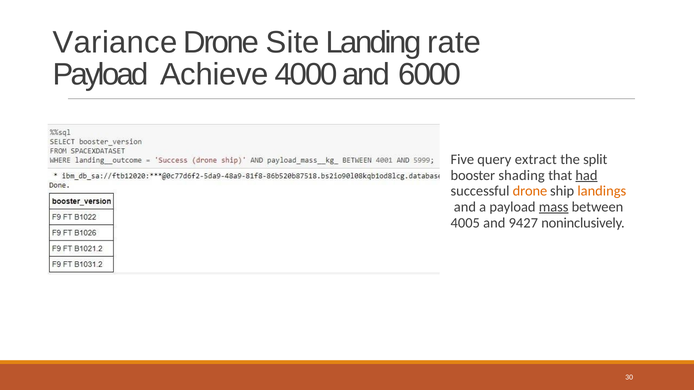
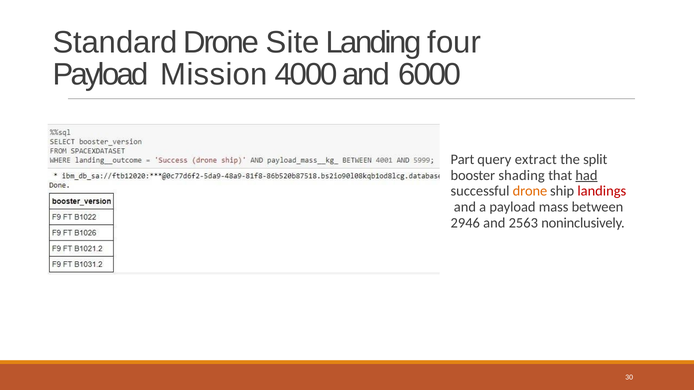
Variance: Variance -> Standard
rate: rate -> four
Achieve: Achieve -> Mission
Five: Five -> Part
landings colour: orange -> red
mass underline: present -> none
4005: 4005 -> 2946
9427: 9427 -> 2563
